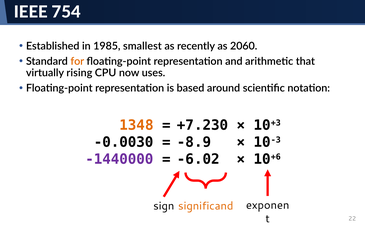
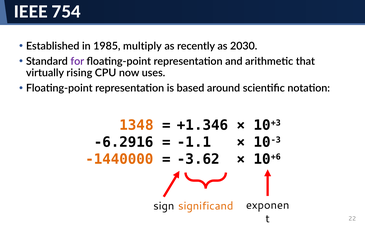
smallest: smallest -> multiply
2060: 2060 -> 2030
for colour: orange -> purple
+7.230: +7.230 -> +1.346
-0.0030: -0.0030 -> -6.2916
-8.9: -8.9 -> -1.1
-1440000 colour: purple -> orange
-6.02: -6.02 -> -3.62
